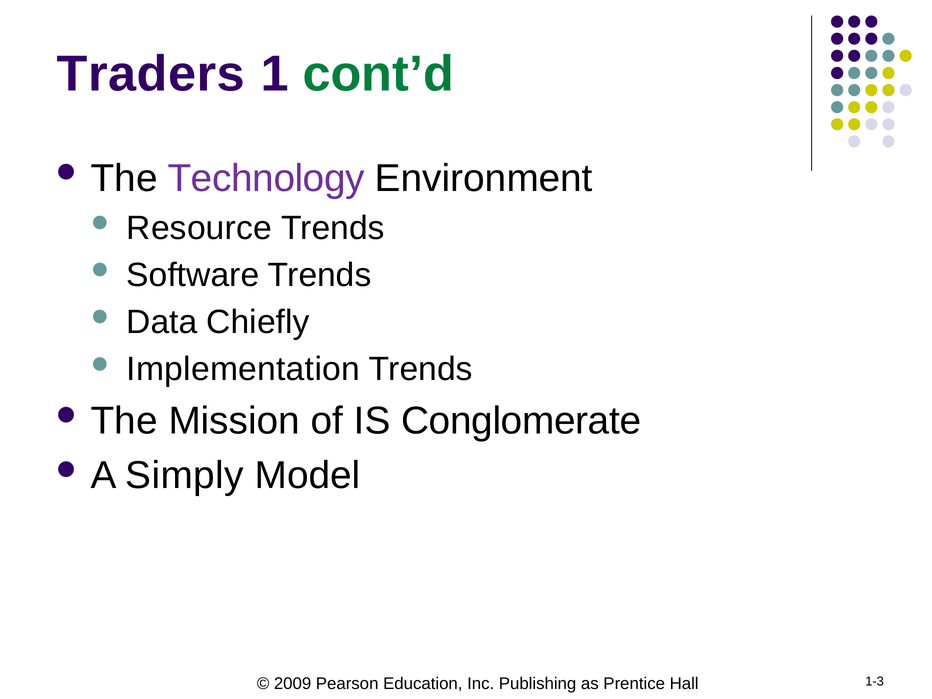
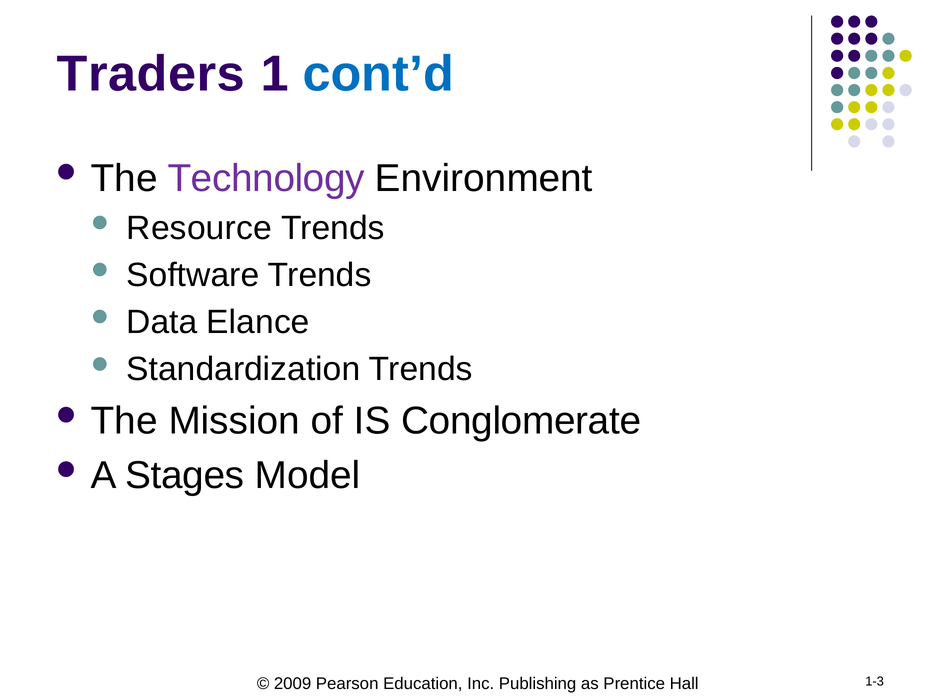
cont’d colour: green -> blue
Chiefly: Chiefly -> Elance
Implementation: Implementation -> Standardization
Simply: Simply -> Stages
